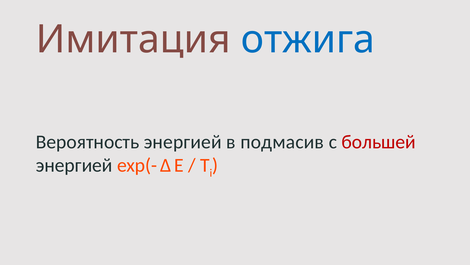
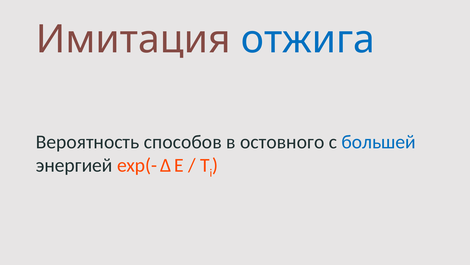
Вероятность энергией: энергией -> способов
подмасив: подмасив -> остовного
большей colour: red -> blue
